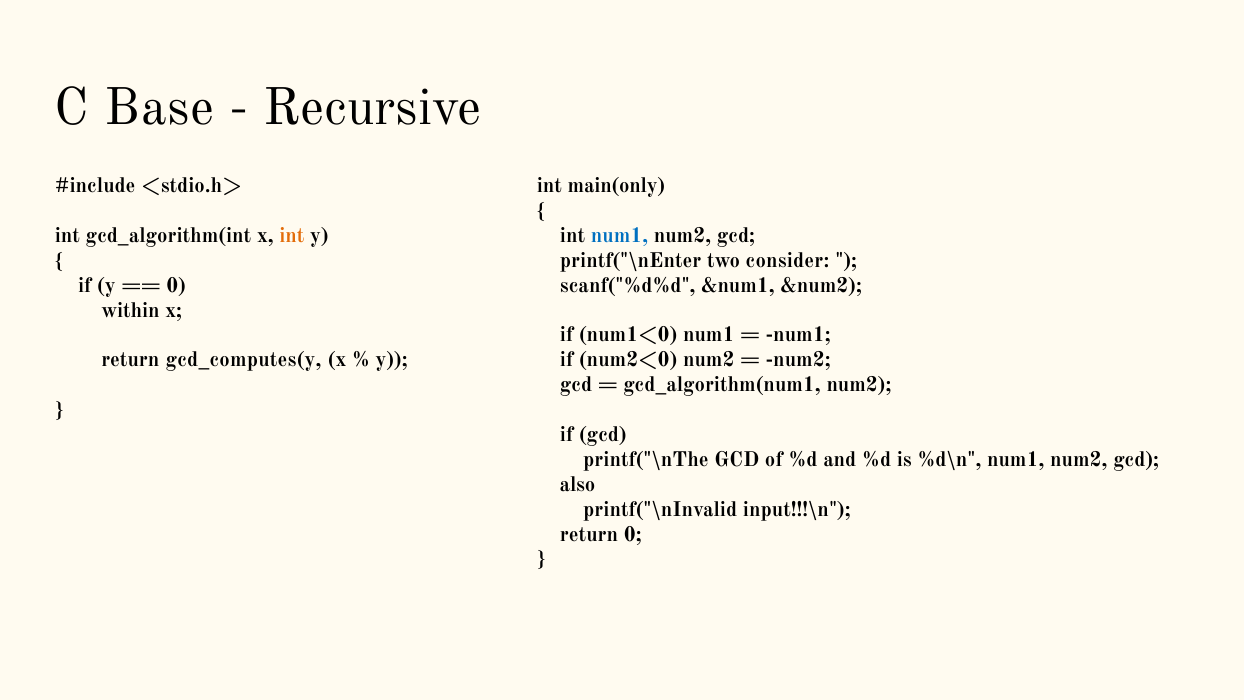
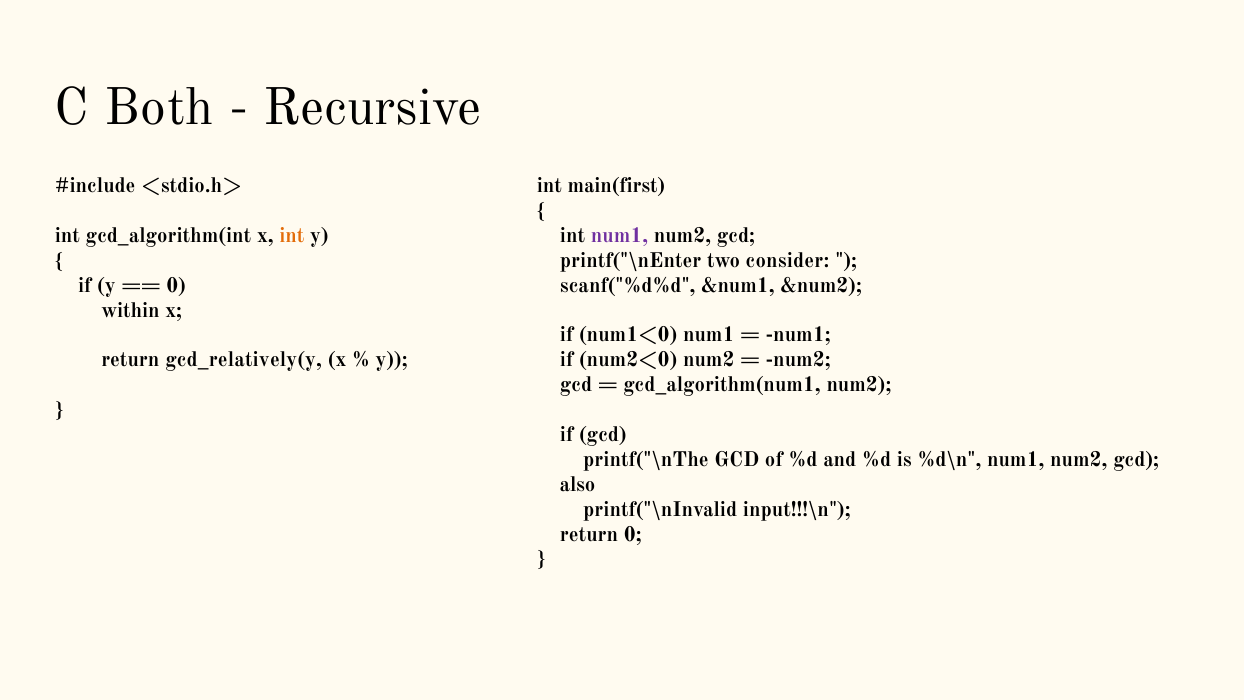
Base: Base -> Both
main(only: main(only -> main(first
num1 at (620, 235) colour: blue -> purple
gcd_computes(y: gcd_computes(y -> gcd_relatively(y
